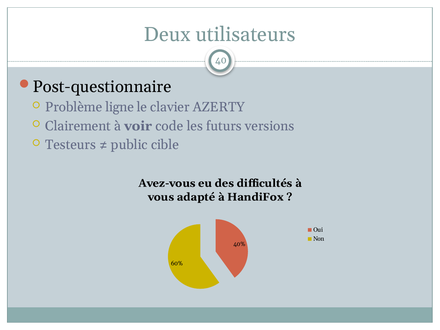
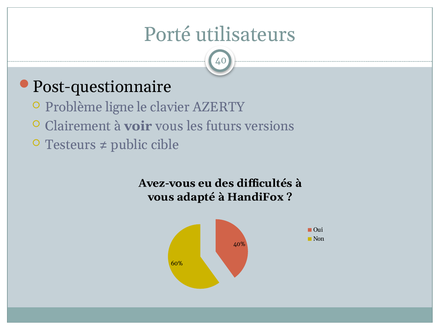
Deux: Deux -> Porté
voir code: code -> vous
